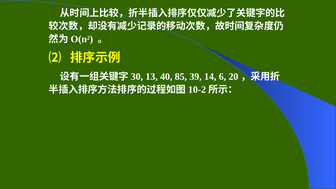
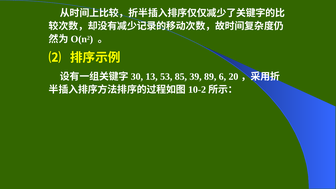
40: 40 -> 53
14: 14 -> 89
